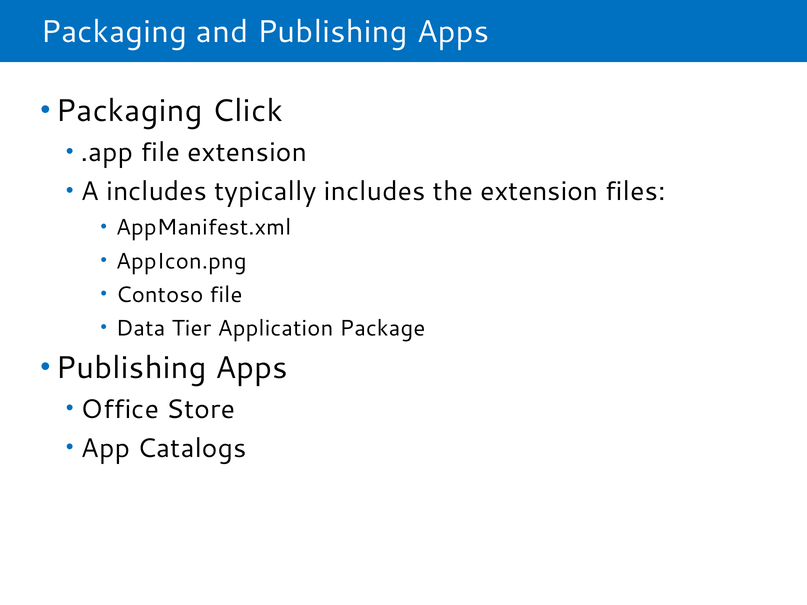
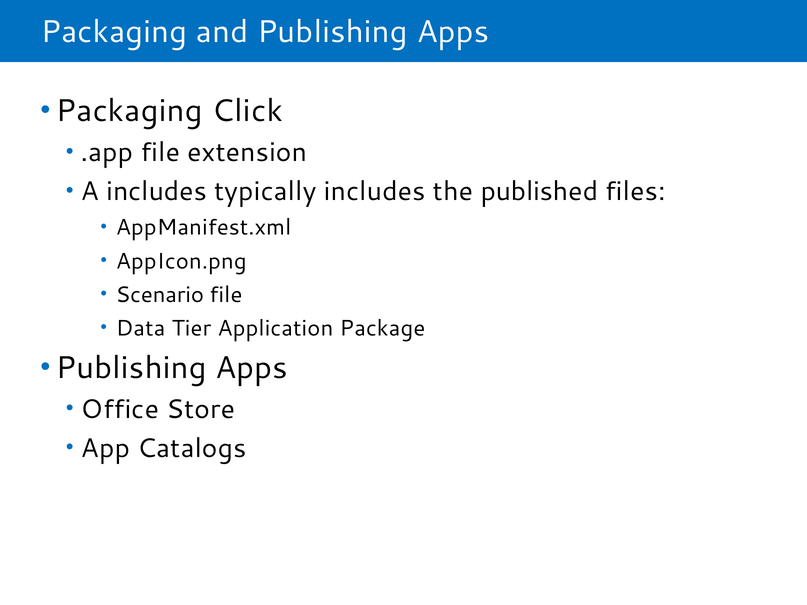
the extension: extension -> published
Contoso: Contoso -> Scenario
